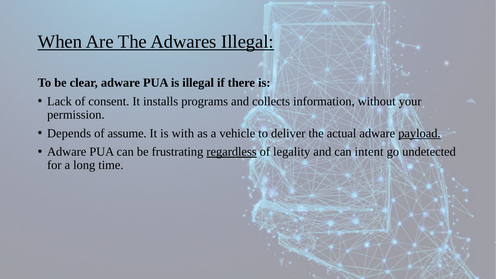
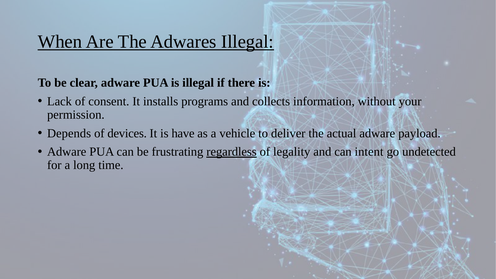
assume: assume -> devices
with: with -> have
payload underline: present -> none
